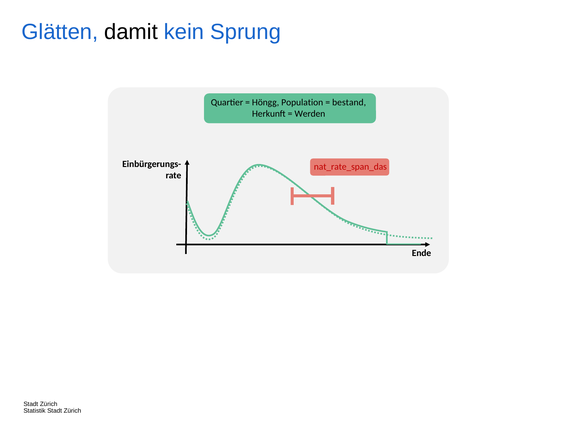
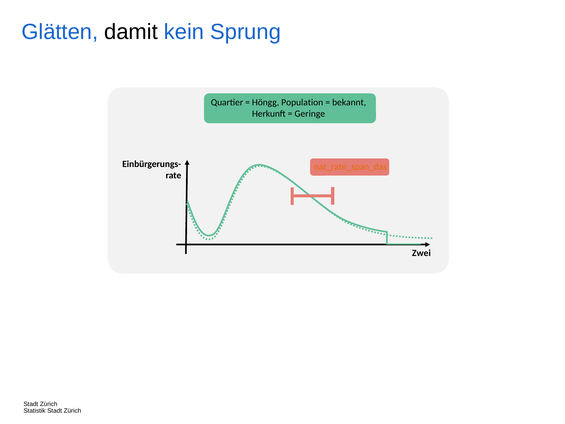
bestand: bestand -> bekannt
Werden: Werden -> Geringe
nat_rate_span_das colour: red -> orange
Ende: Ende -> Zwei
